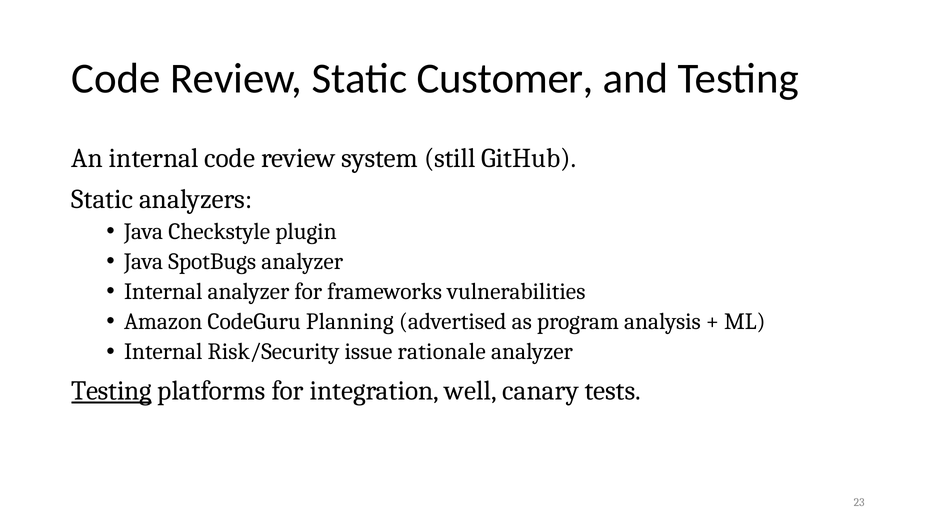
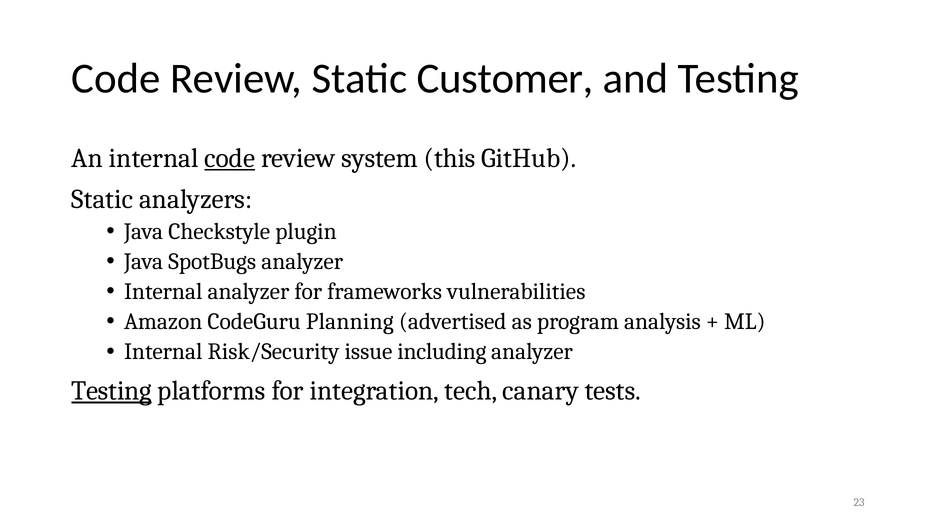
code at (230, 158) underline: none -> present
still: still -> this
rationale: rationale -> including
well: well -> tech
